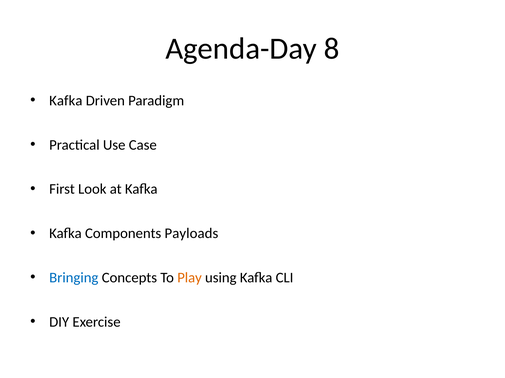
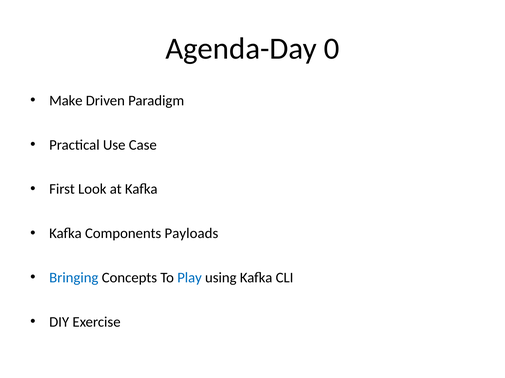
8: 8 -> 0
Kafka at (66, 101): Kafka -> Make
Play colour: orange -> blue
